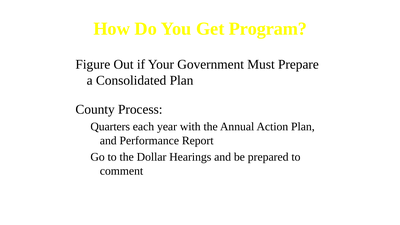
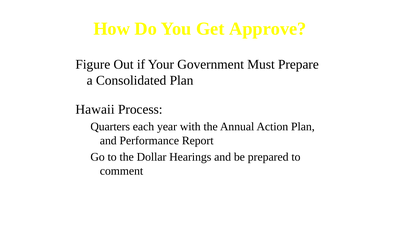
Program: Program -> Approve
County: County -> Hawaii
